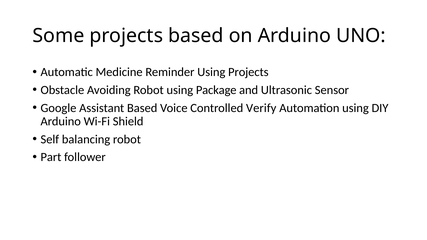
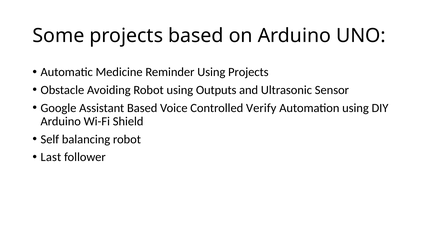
Package: Package -> Outputs
Part: Part -> Last
